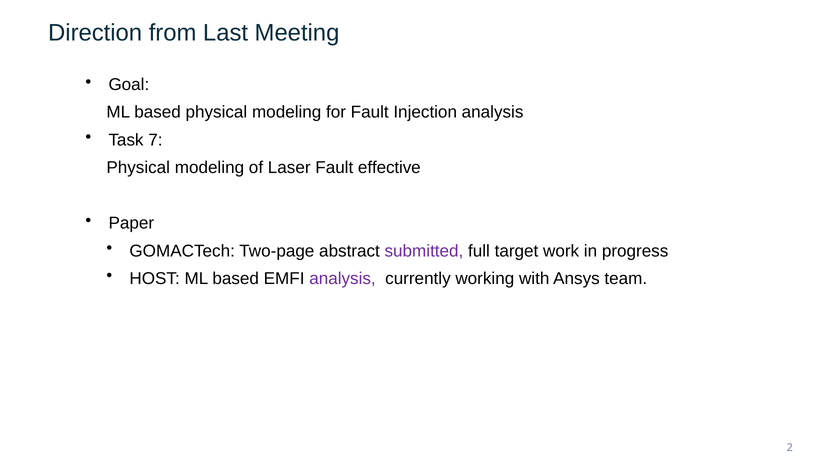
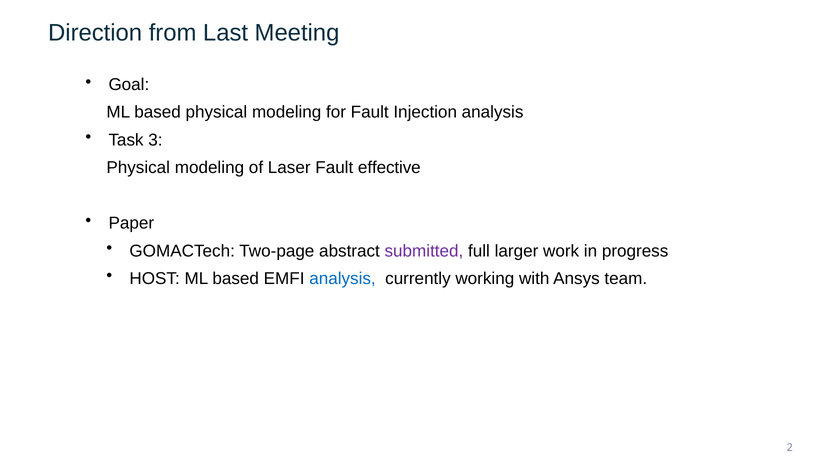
7: 7 -> 3
target: target -> larger
analysis at (342, 278) colour: purple -> blue
